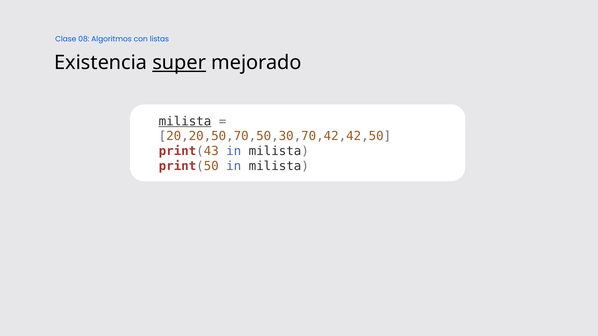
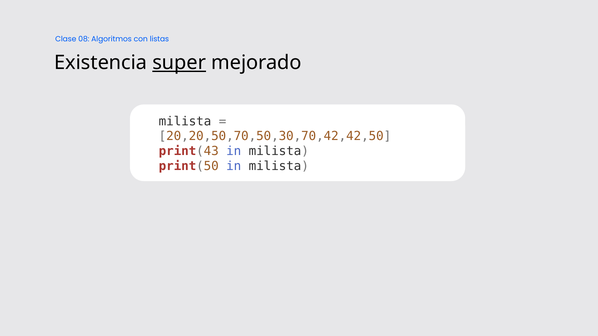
milista at (185, 121) underline: present -> none
